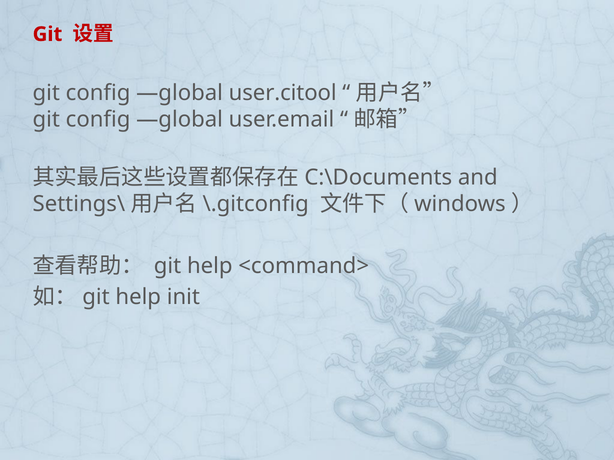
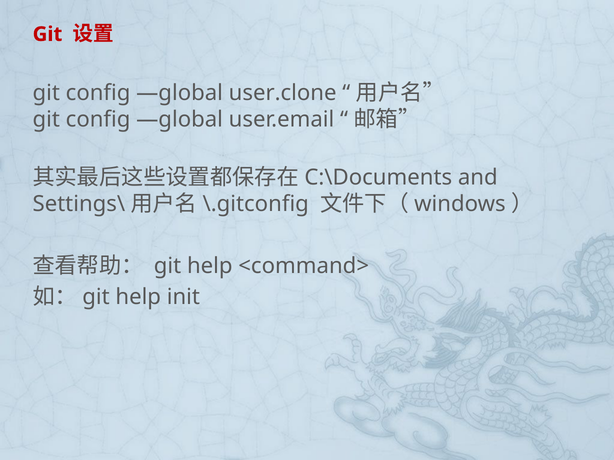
user.citool: user.citool -> user.clone
